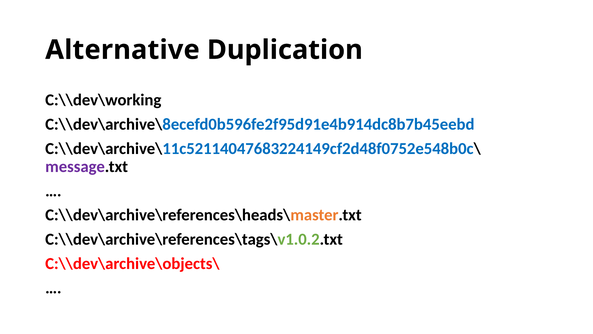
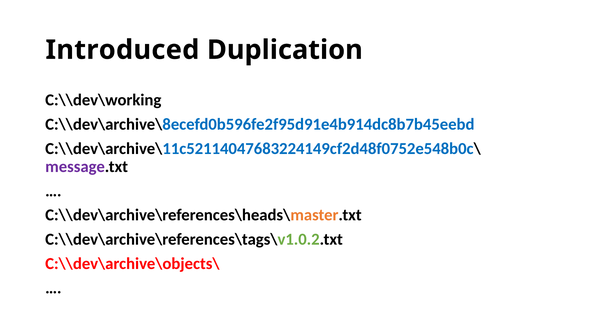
Alternative: Alternative -> Introduced
